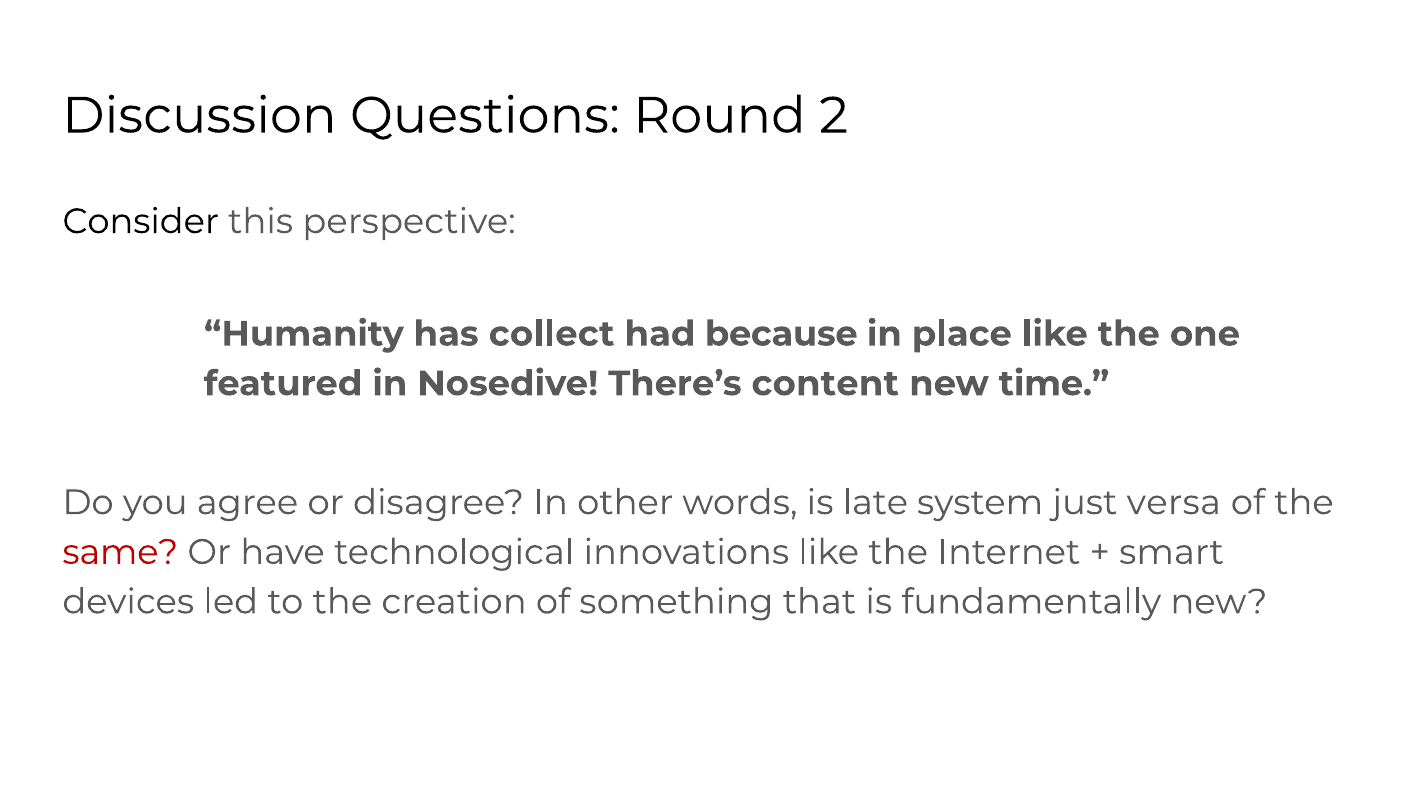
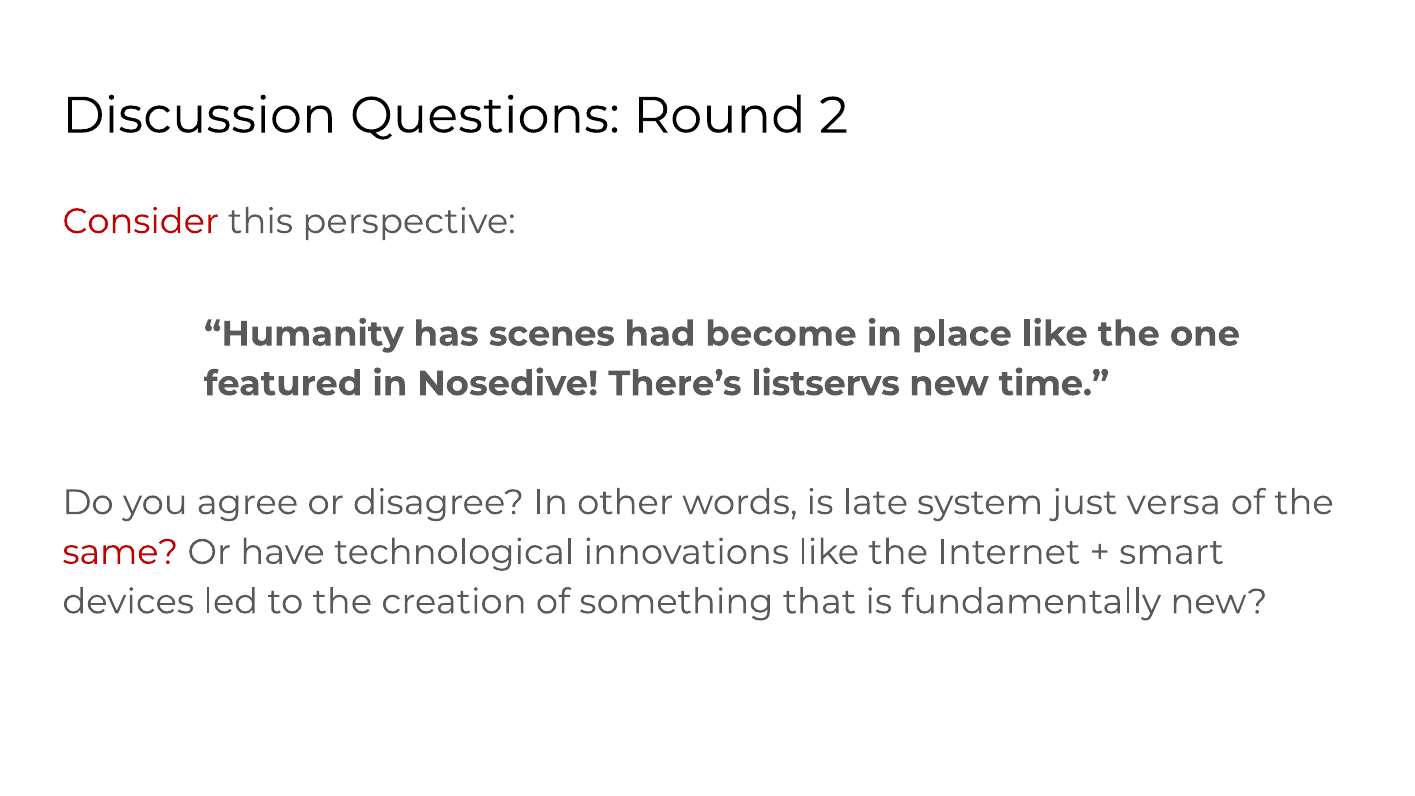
Consider colour: black -> red
collect: collect -> scenes
because: because -> become
content: content -> listservs
